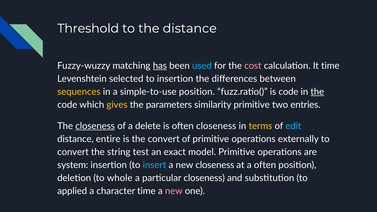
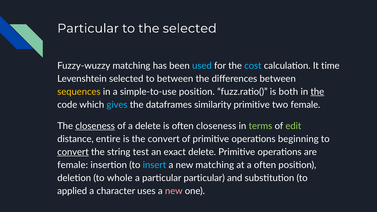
Threshold at (88, 28): Threshold -> Particular
the distance: distance -> selected
has underline: present -> none
cost colour: pink -> light blue
to insertion: insertion -> between
is code: code -> both
gives colour: yellow -> light blue
parameters: parameters -> dataframes
two entries: entries -> female
terms colour: yellow -> light green
edit colour: light blue -> light green
externally: externally -> beginning
convert at (73, 152) underline: none -> present
exact model: model -> delete
system at (73, 165): system -> female
new closeness: closeness -> matching
particular closeness: closeness -> particular
character time: time -> uses
